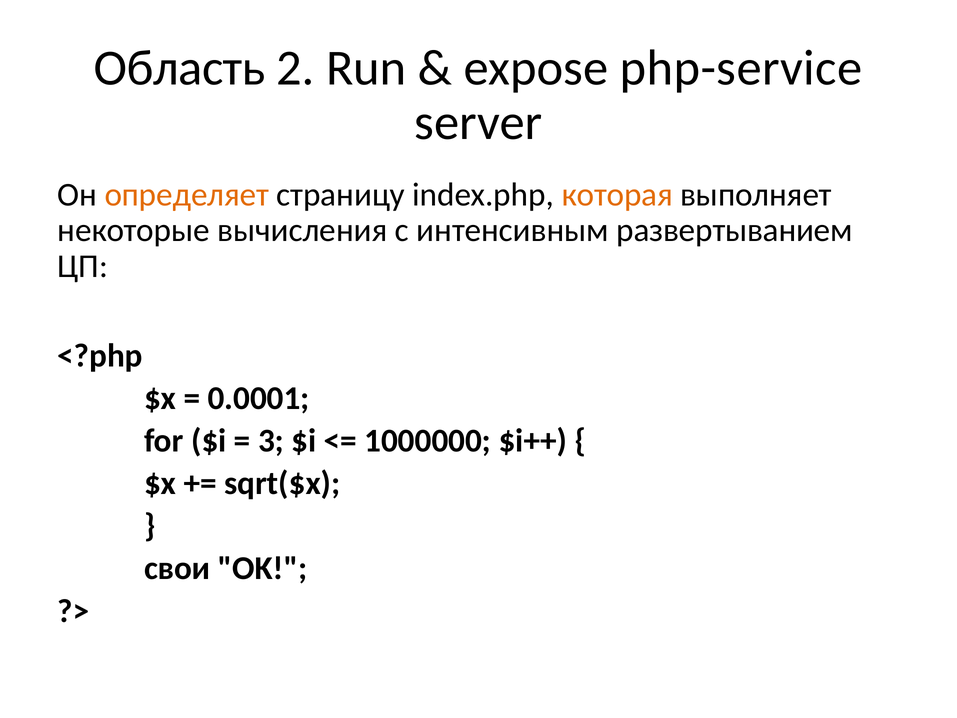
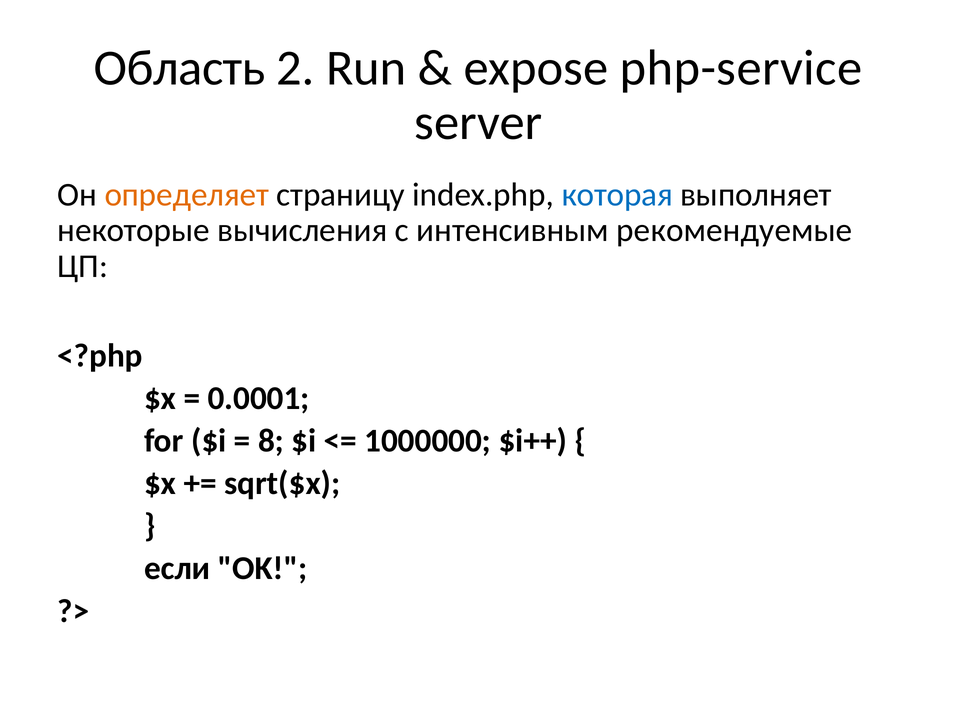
которая colour: orange -> blue
развертыванием: развертыванием -> рекомендуемые
3: 3 -> 8
свои: свои -> если
